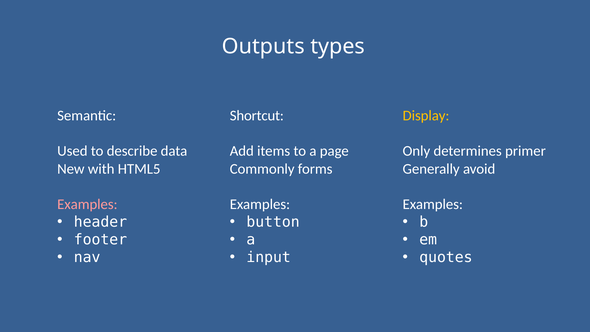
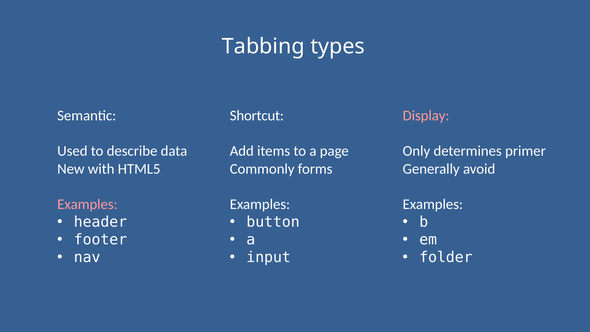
Outputs: Outputs -> Tabbing
Display colour: yellow -> pink
quotes: quotes -> folder
